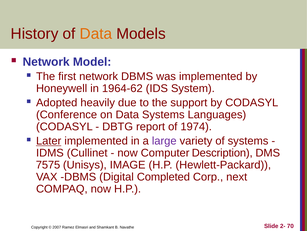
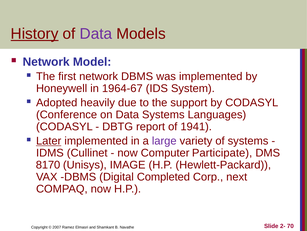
History underline: none -> present
Data at (96, 34) colour: orange -> purple
1964-62: 1964-62 -> 1964-67
1974: 1974 -> 1941
Description: Description -> Participate
7575: 7575 -> 8170
